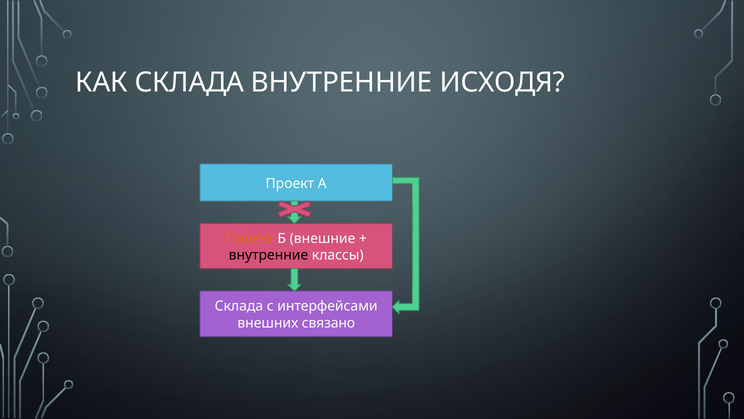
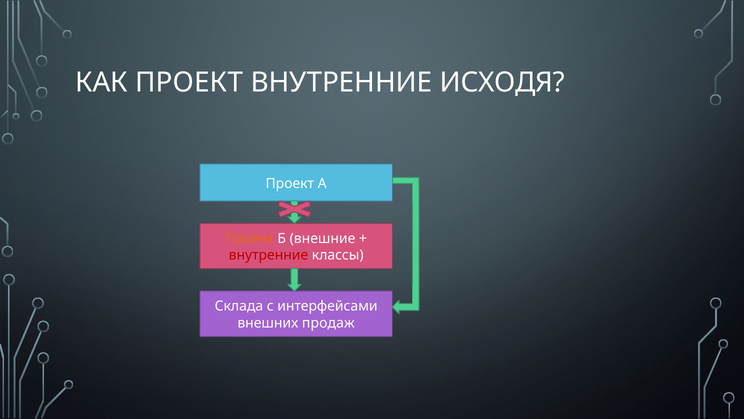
КАК СКЛАДА: СКЛАДА -> ПРОЕКТ
внутренние at (268, 255) colour: black -> red
связано: связано -> продаж
